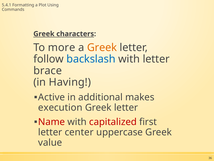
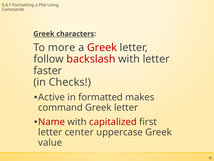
Greek at (102, 47) colour: orange -> red
backslash colour: blue -> red
brace: brace -> faster
Having: Having -> Checks
additional: additional -> formatted
execution: execution -> command
